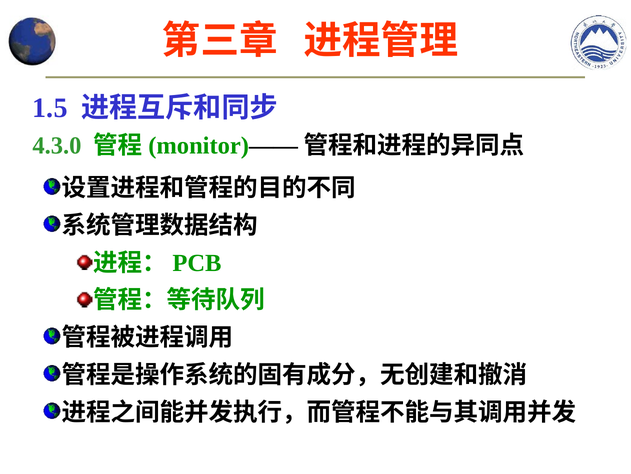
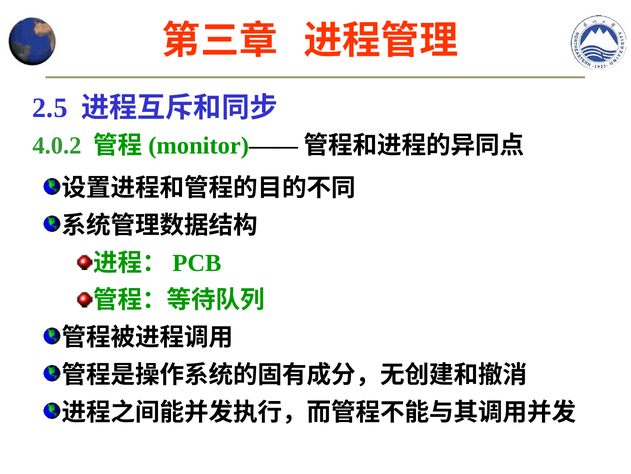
1.5: 1.5 -> 2.5
4.3.0: 4.3.0 -> 4.0.2
